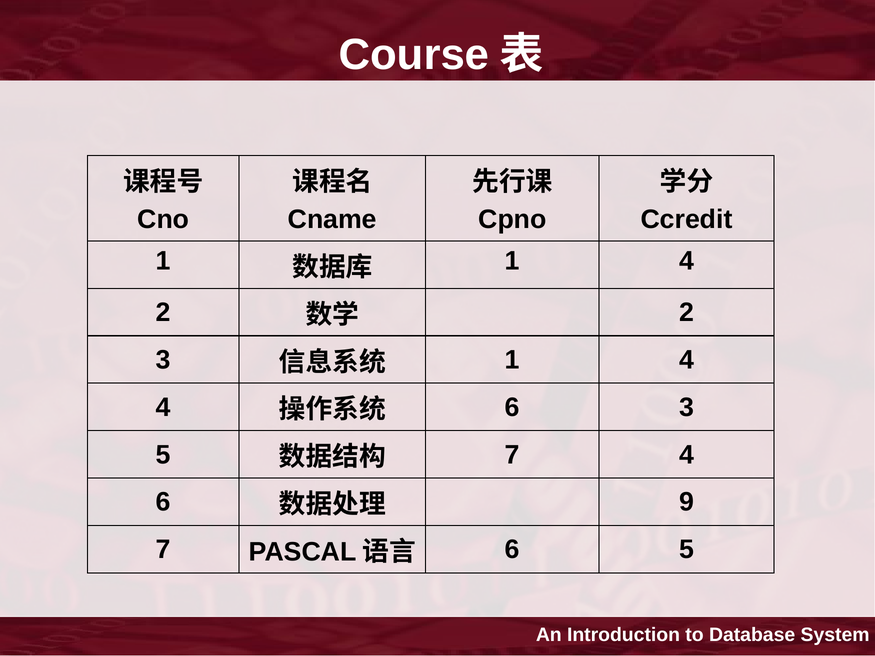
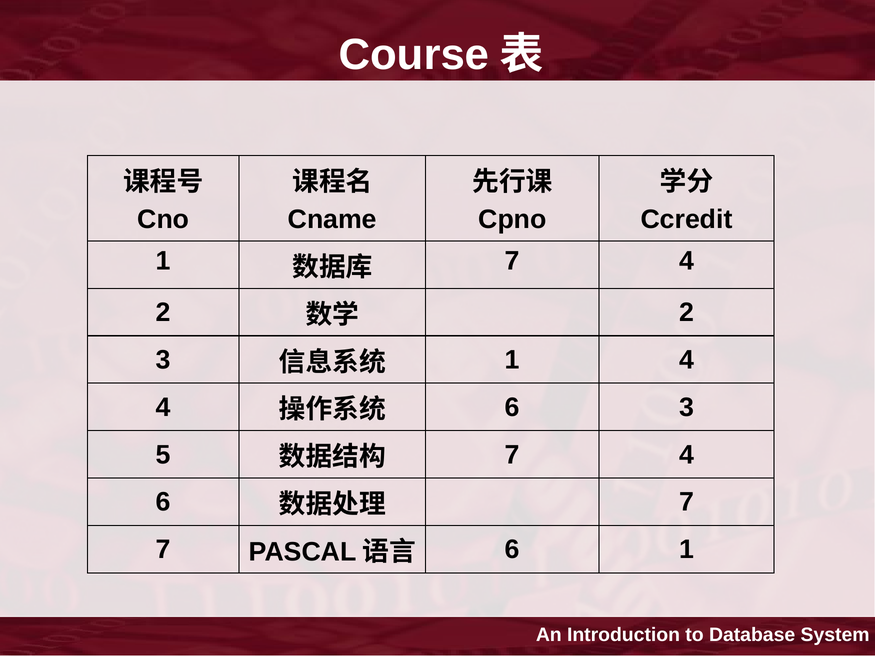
1 at (512, 261): 1 -> 7
9 at (687, 502): 9 -> 7
6 5: 5 -> 1
